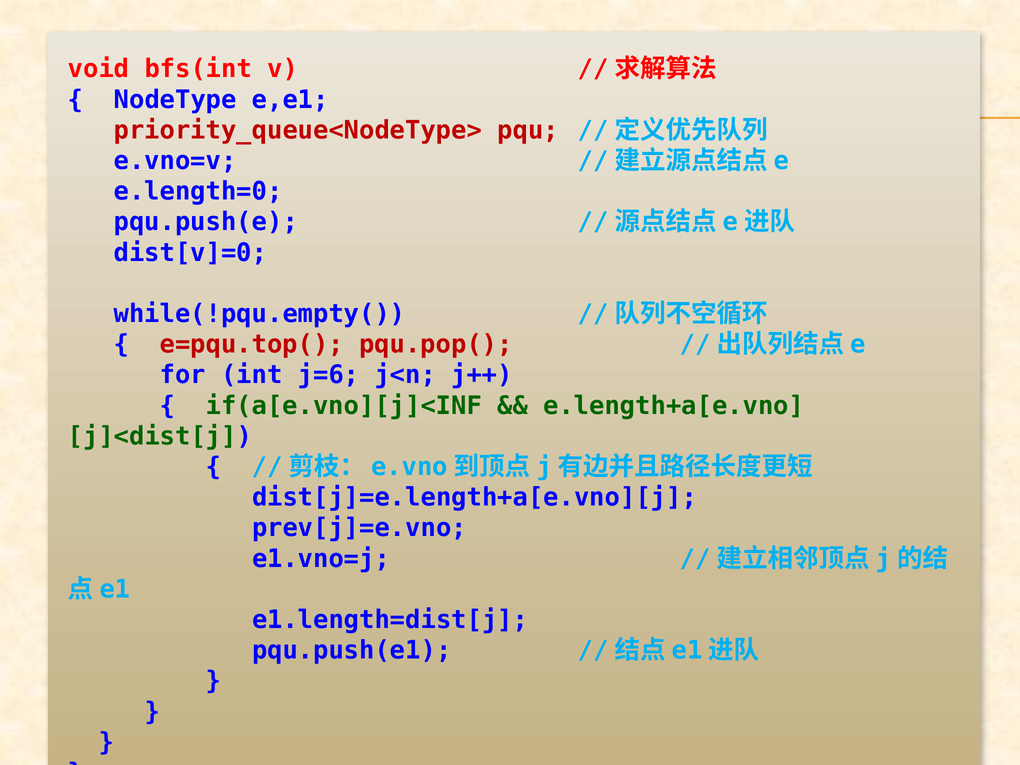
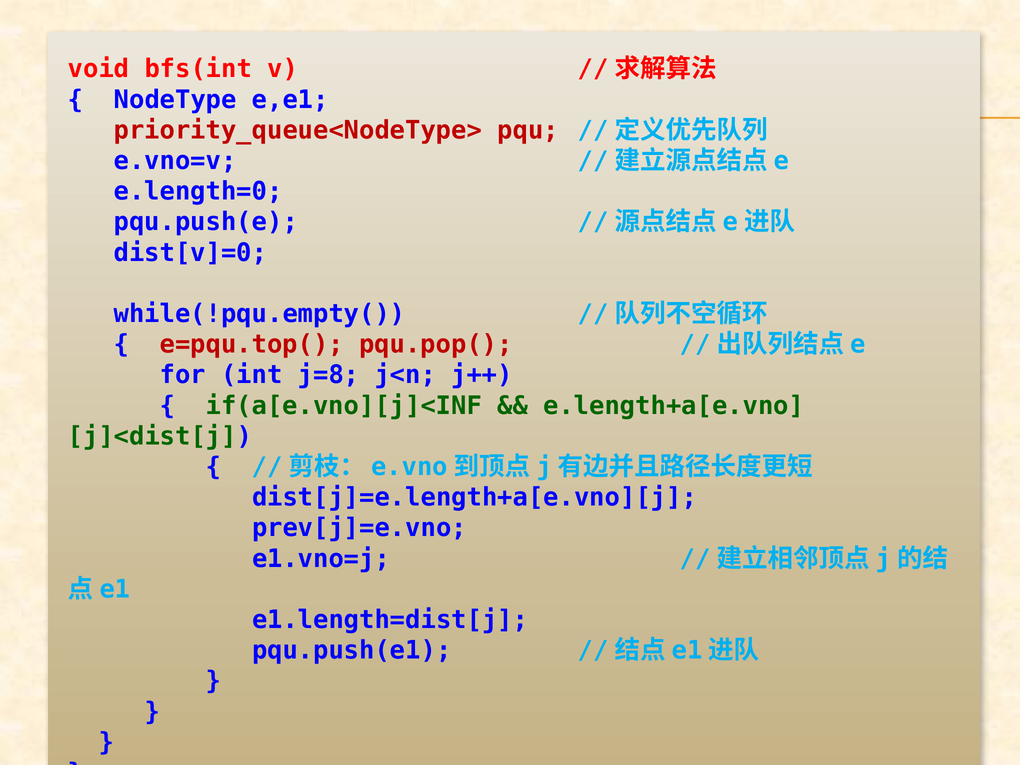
j=6: j=6 -> j=8
